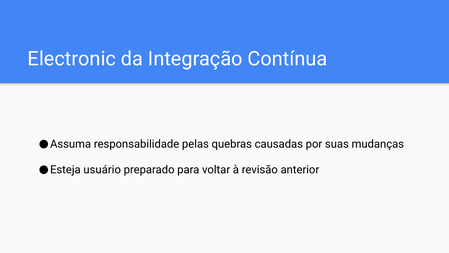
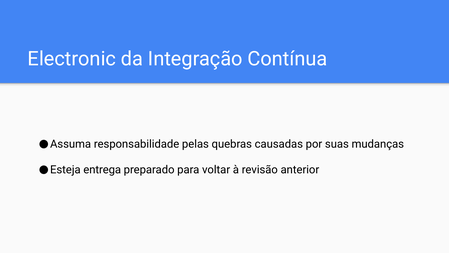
usuário: usuário -> entrega
